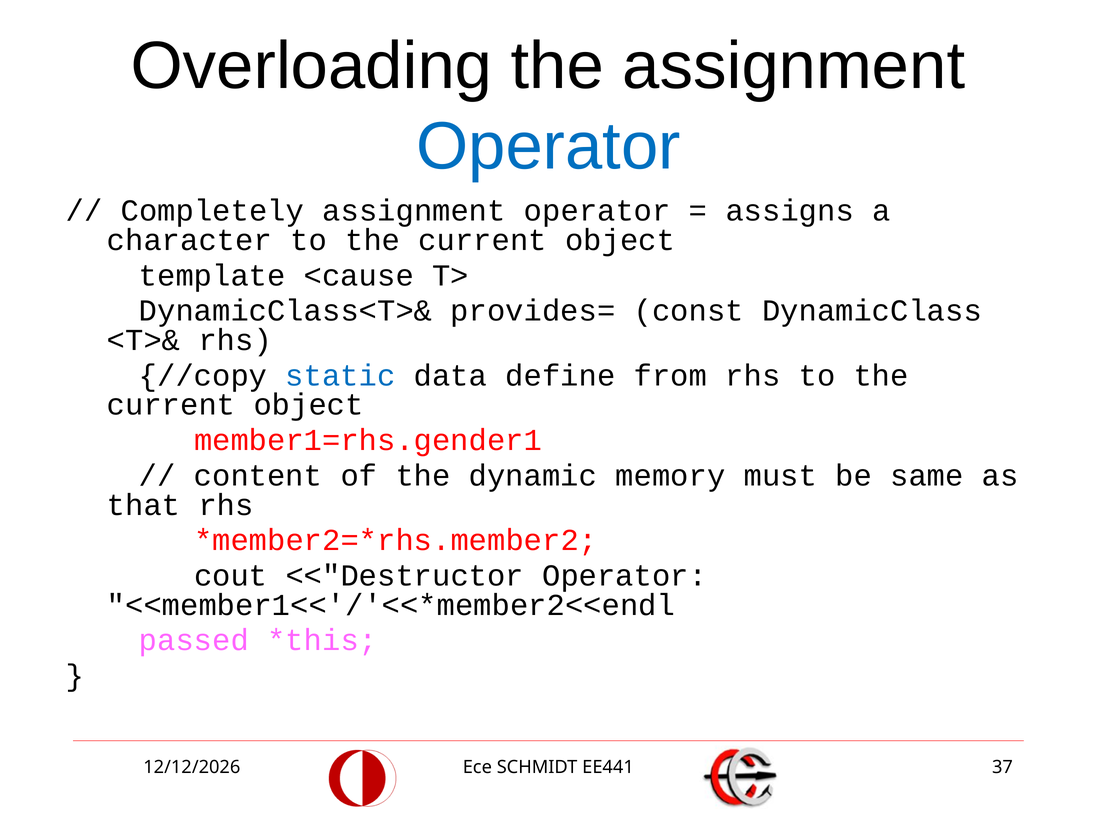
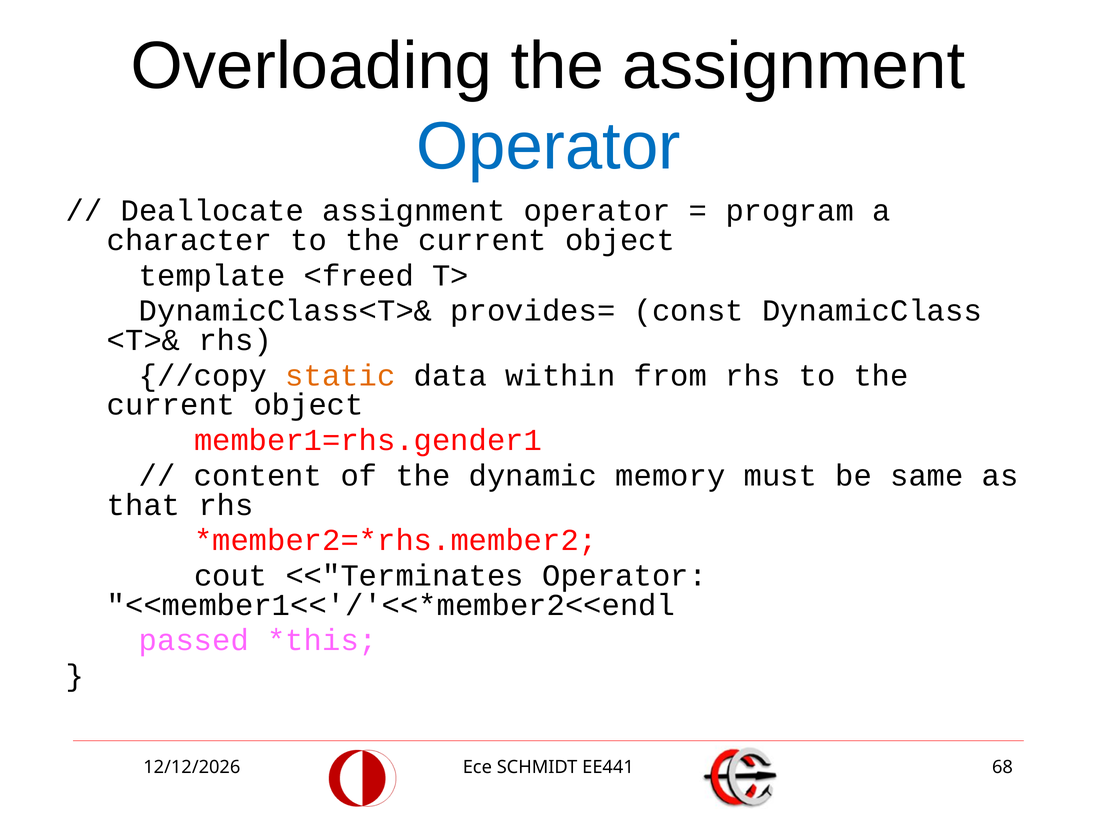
Completely: Completely -> Deallocate
assigns: assigns -> program
<cause: <cause -> <freed
static colour: blue -> orange
define: define -> within
<<"Destructor: <<"Destructor -> <<"Terminates
37: 37 -> 68
